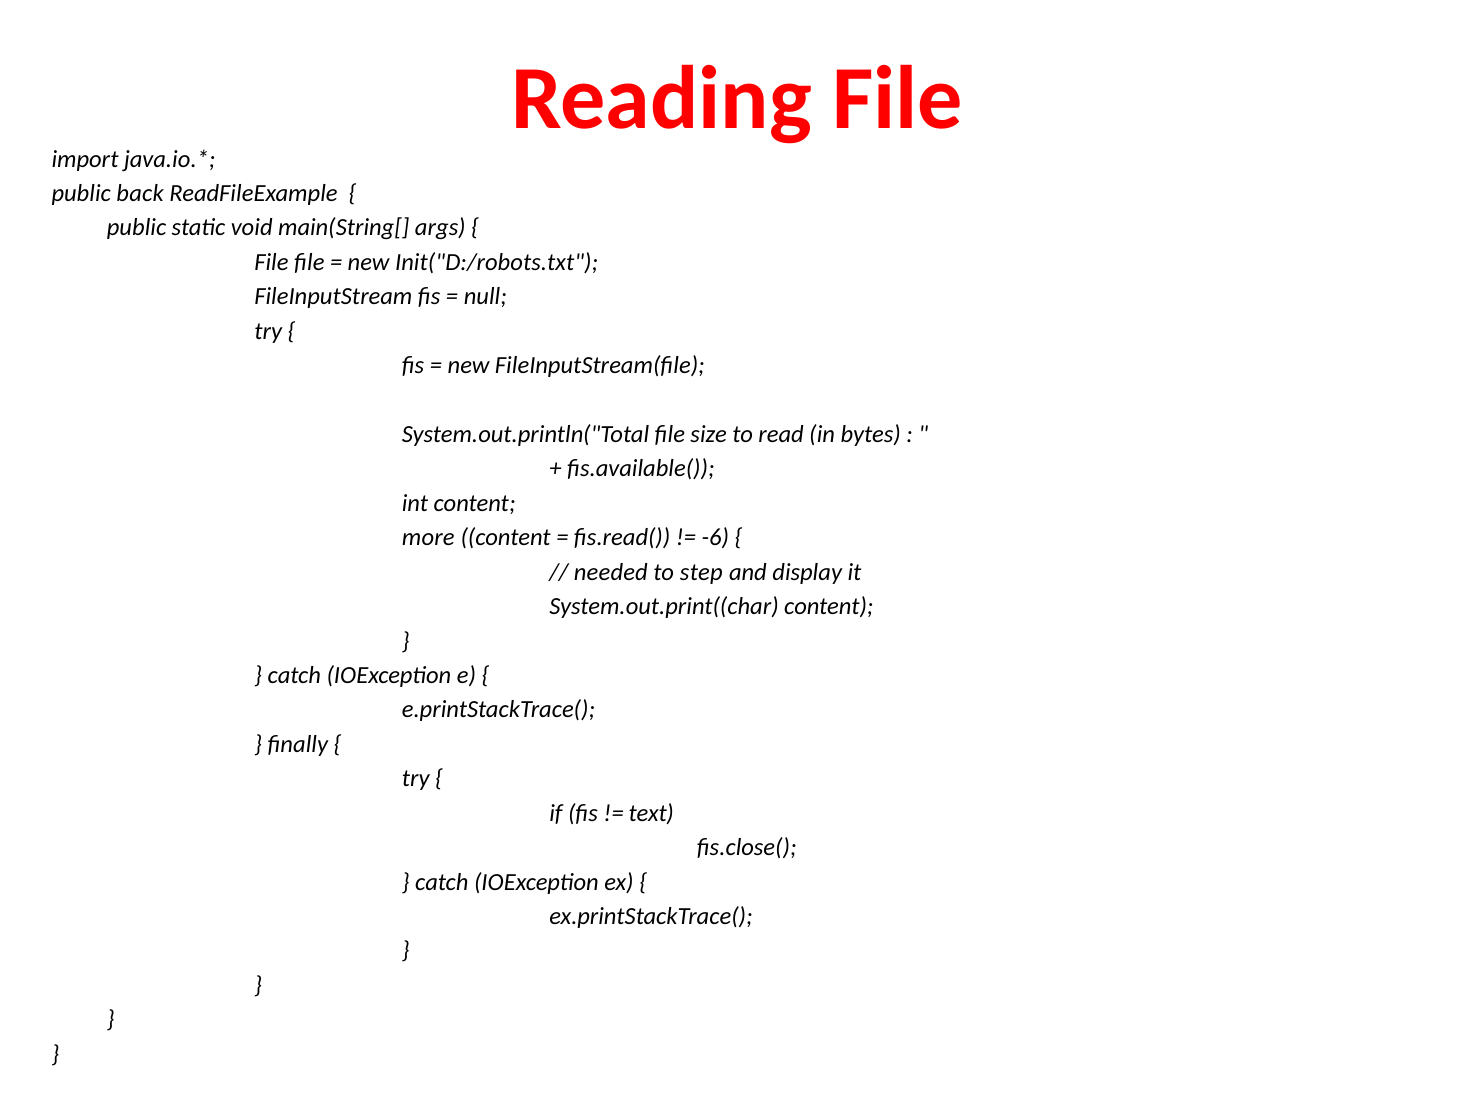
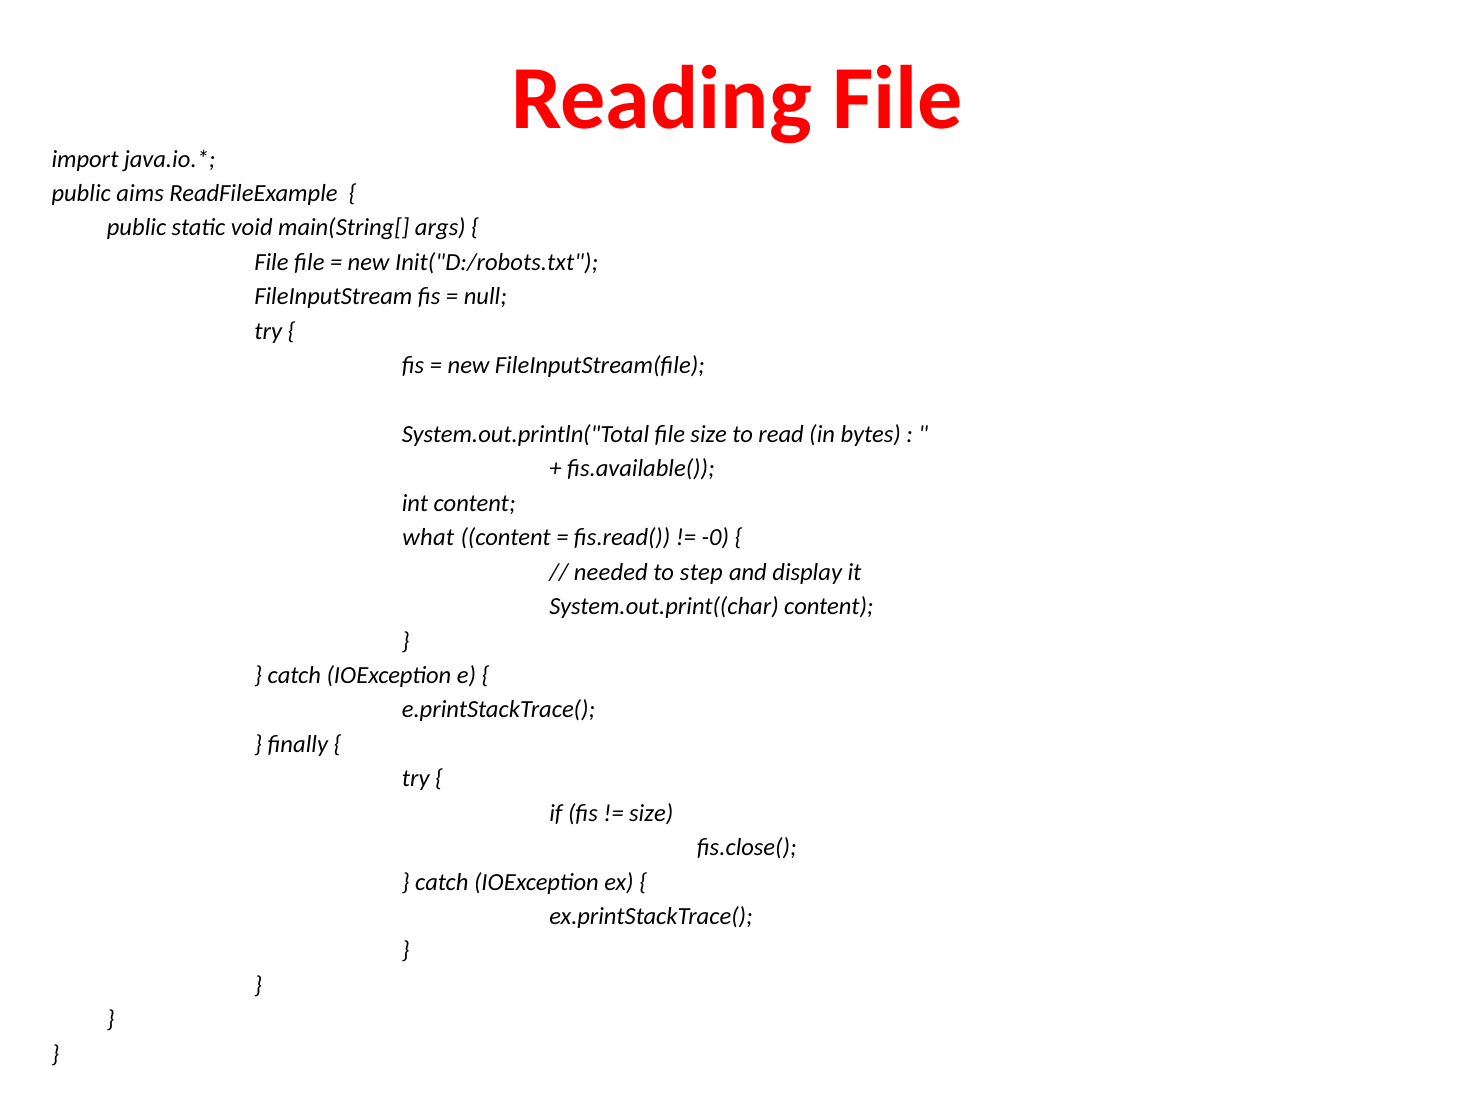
back: back -> aims
more: more -> what
-6: -6 -> -0
text at (651, 813): text -> size
